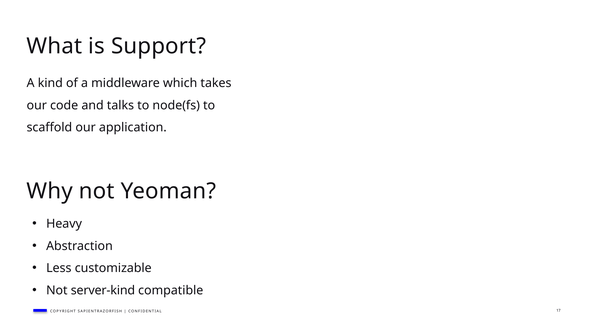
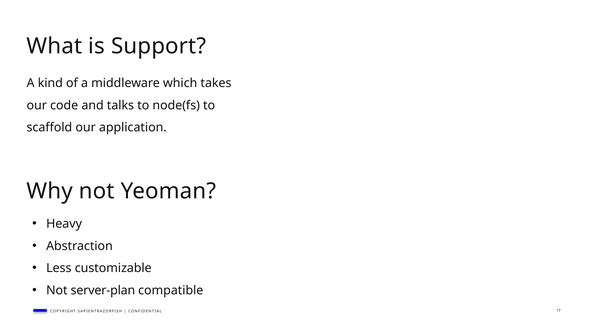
server-kind: server-kind -> server-plan
